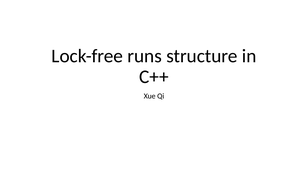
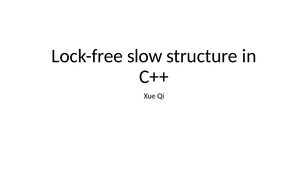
runs: runs -> slow
